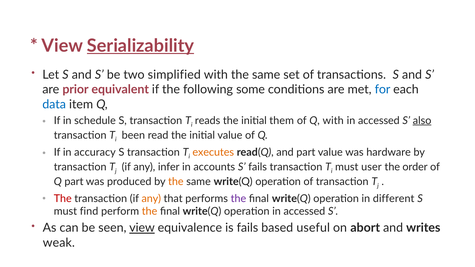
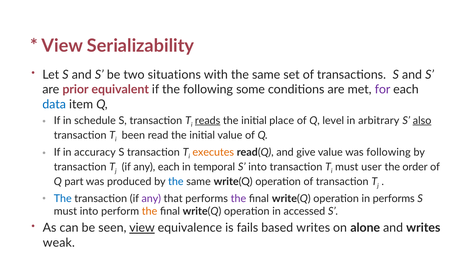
Serializability underline: present -> none
simplified: simplified -> situations
for colour: blue -> purple
reads underline: none -> present
them: them -> place
Q with: with -> level
accessed at (379, 121): accessed -> arbitrary
and part: part -> give
was hardware: hardware -> following
any infer: infer -> each
accounts: accounts -> temporal
S fails: fails -> into
the at (176, 182) colour: orange -> blue
The at (63, 199) colour: red -> blue
any at (151, 199) colour: orange -> purple
in different: different -> performs
must find: find -> into
based useful: useful -> writes
abort: abort -> alone
